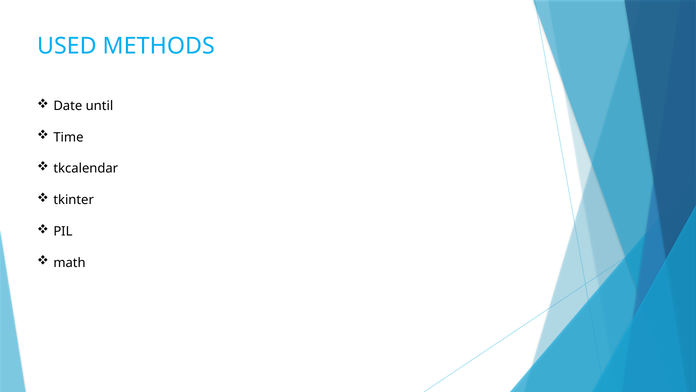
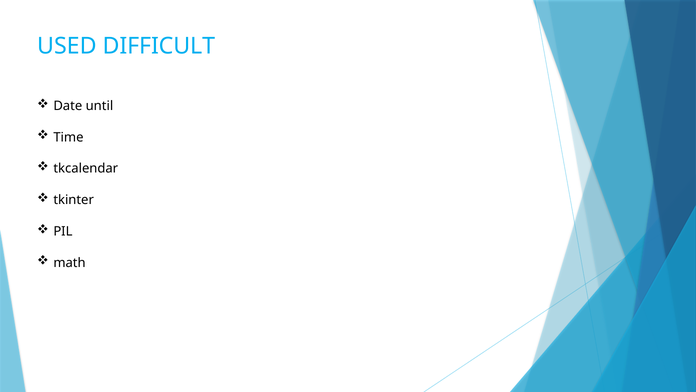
METHODS: METHODS -> DIFFICULT
